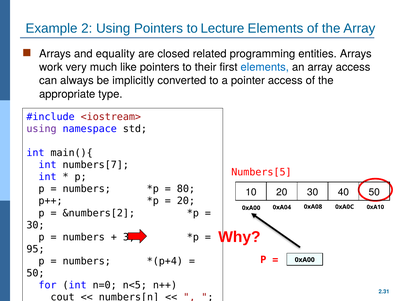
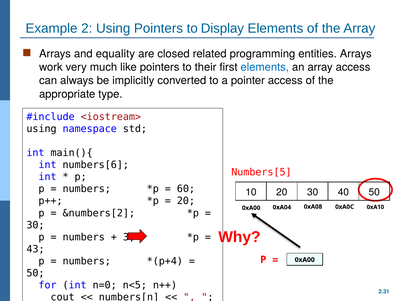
Lecture: Lecture -> Display
using at (42, 129) colour: purple -> black
numbers[7: numbers[7 -> numbers[6
80: 80 -> 60
95: 95 -> 43
